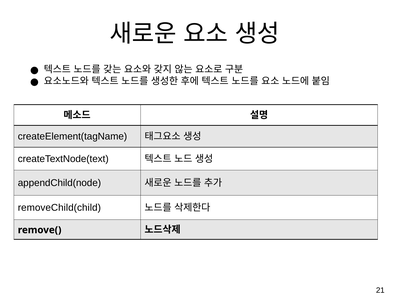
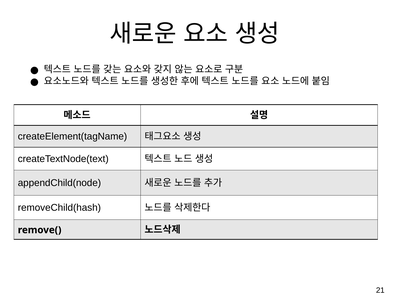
removeChild(child: removeChild(child -> removeChild(hash
